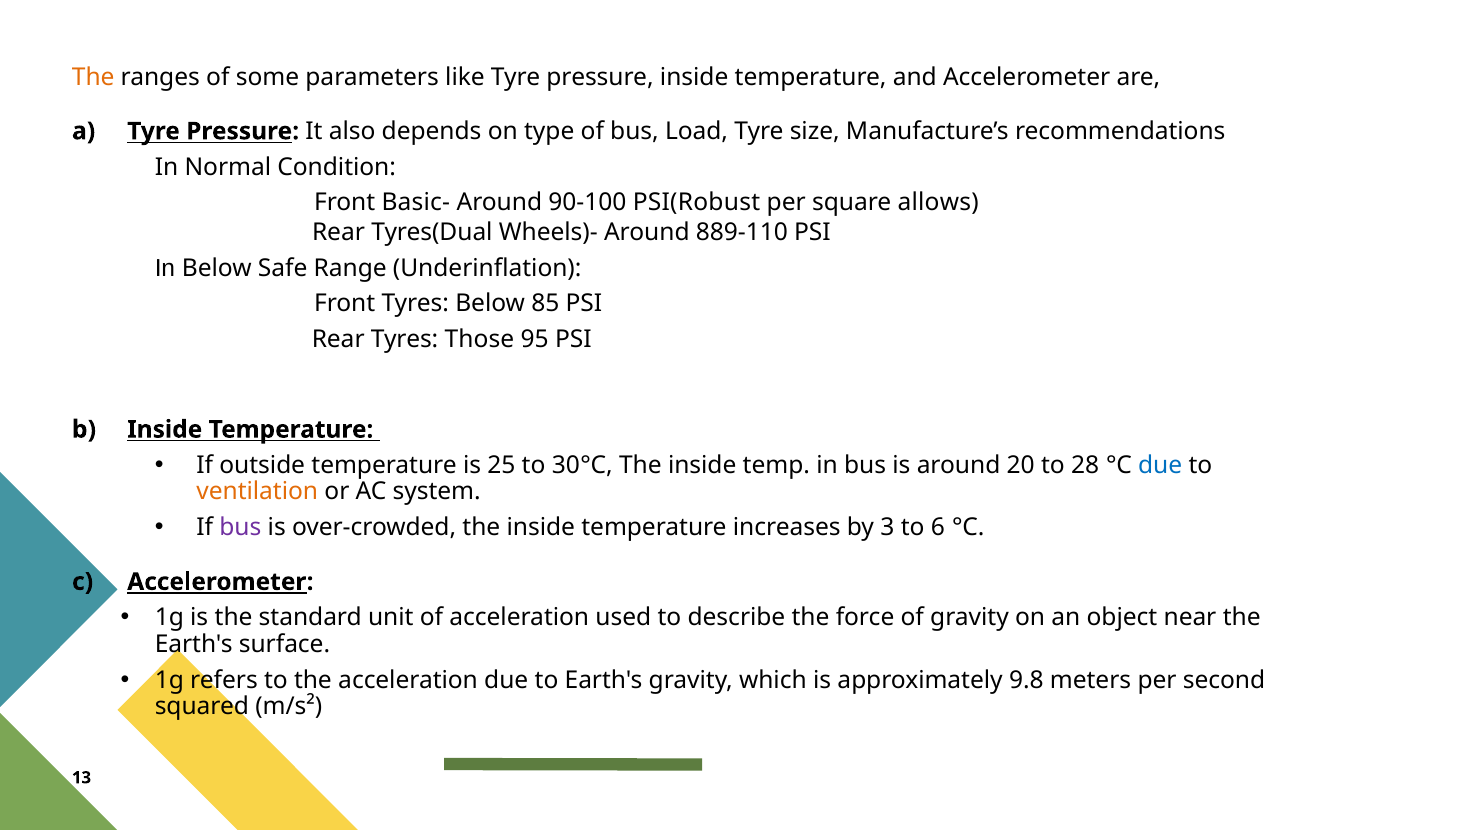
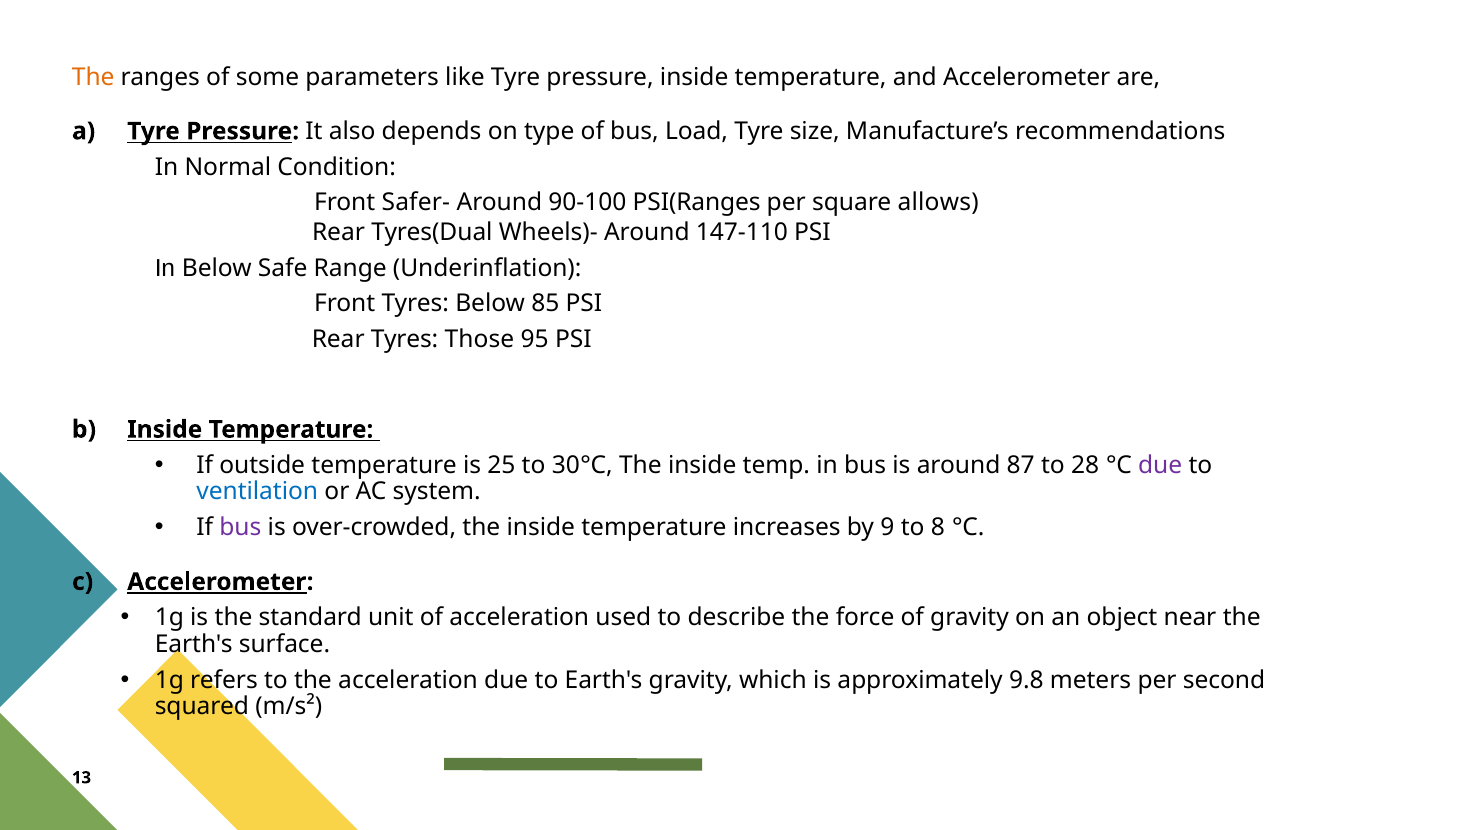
Basic-: Basic- -> Safer-
PSI(Robust: PSI(Robust -> PSI(Ranges
889-110: 889-110 -> 147-110
20: 20 -> 87
due at (1160, 465) colour: blue -> purple
ventilation colour: orange -> blue
3: 3 -> 9
6: 6 -> 8
